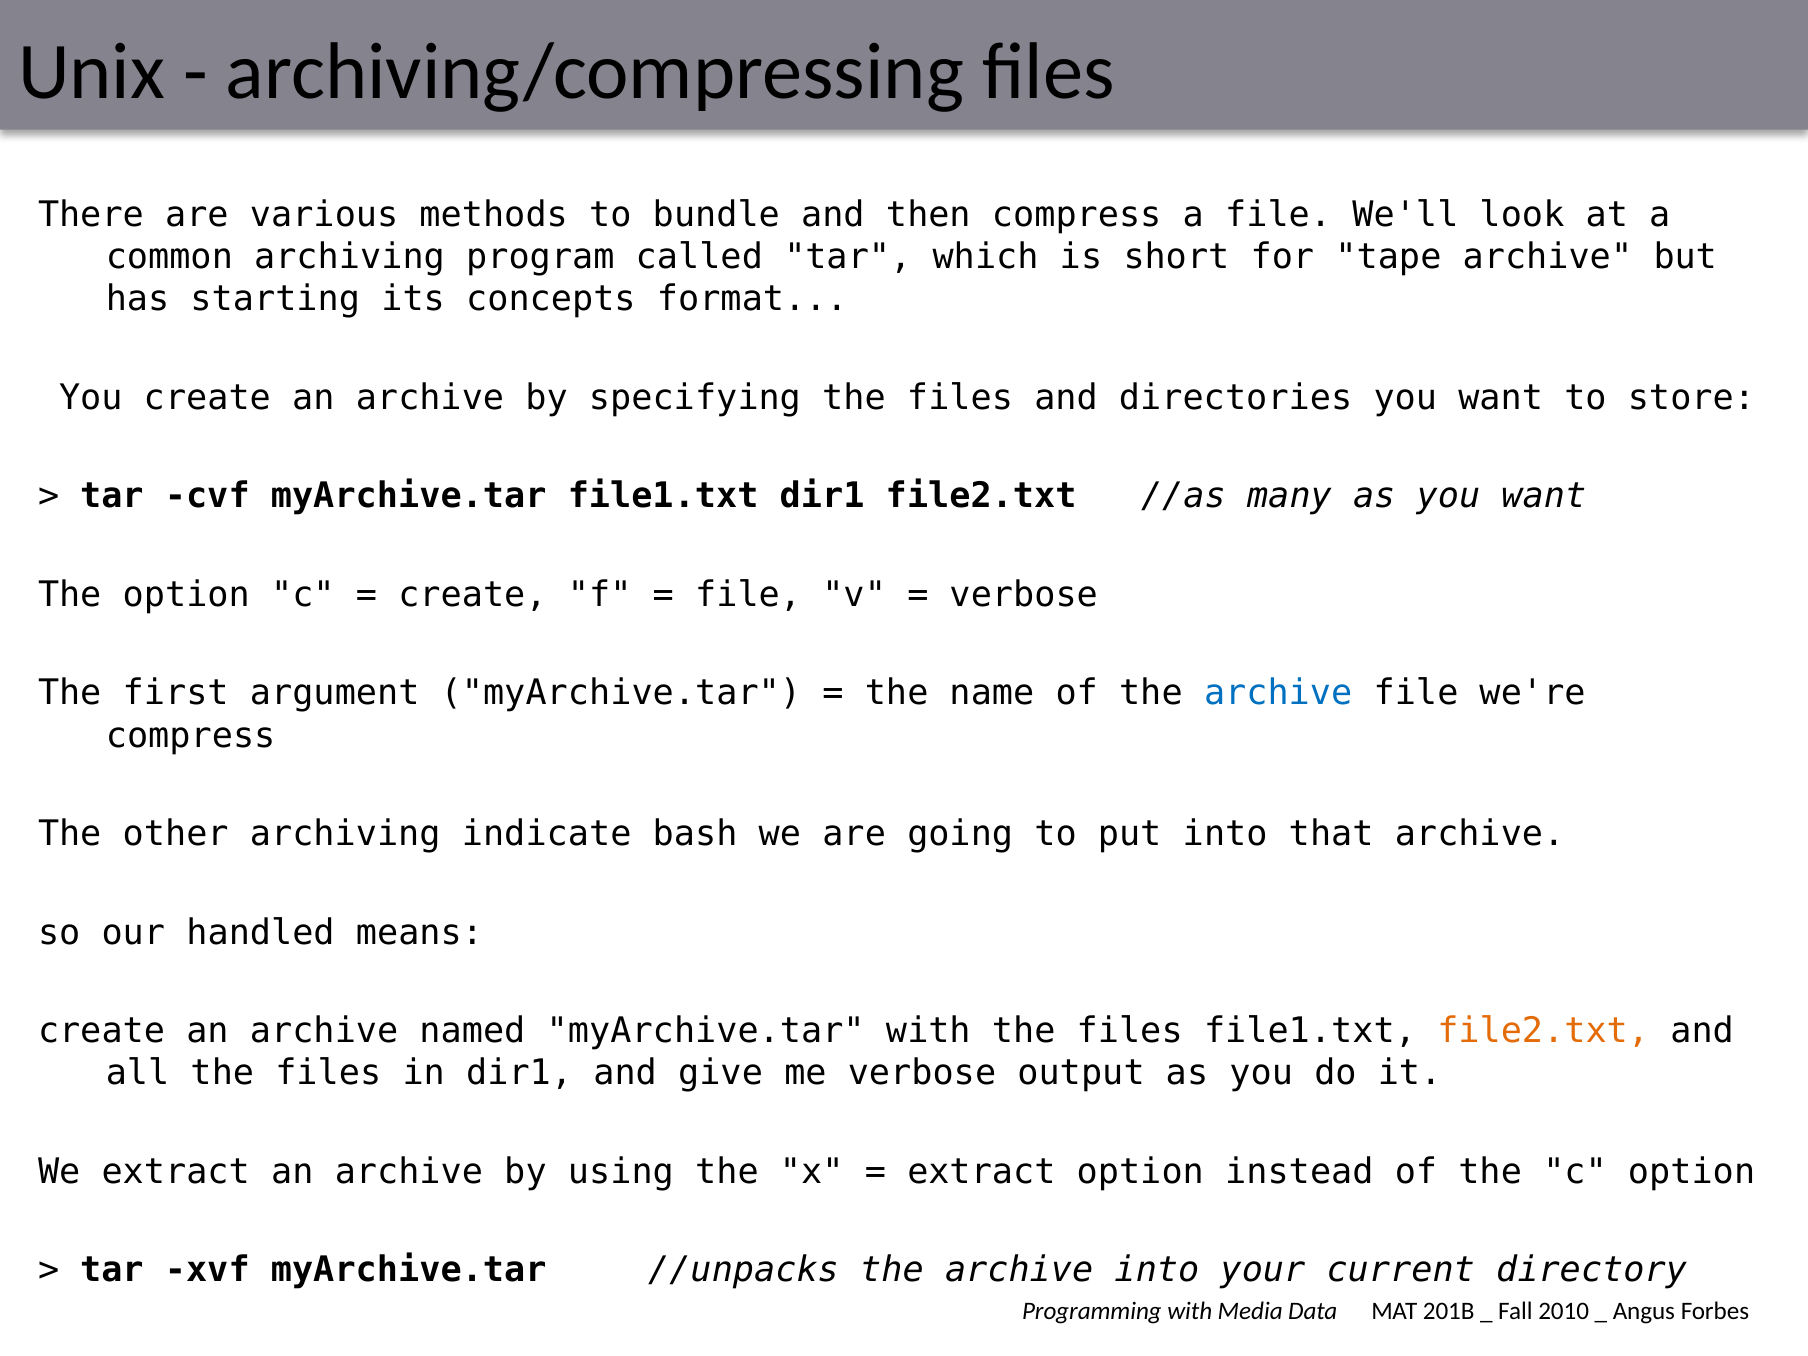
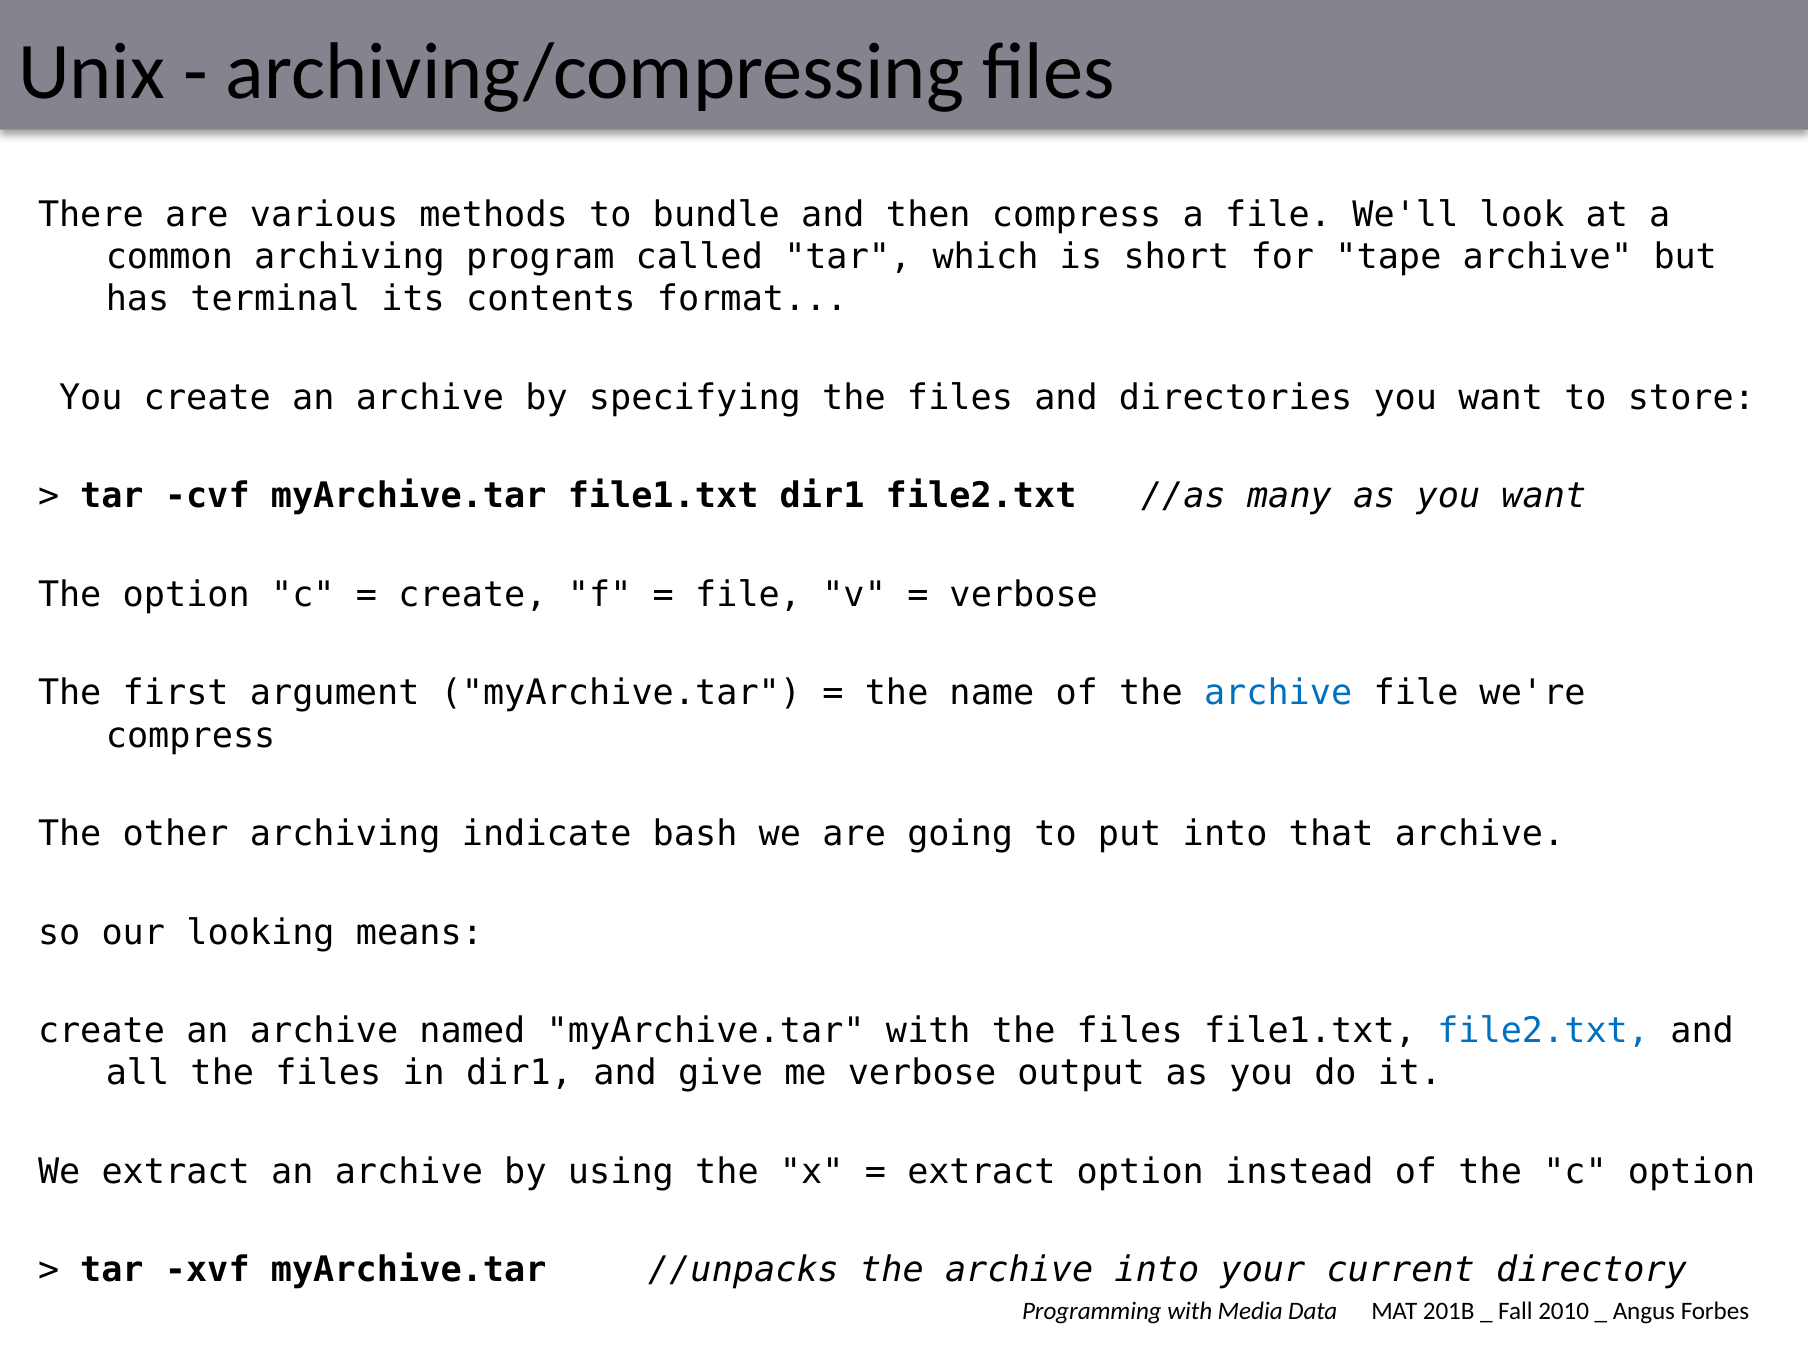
starting: starting -> terminal
concepts: concepts -> contents
handled: handled -> looking
file2.txt at (1543, 1031) colour: orange -> blue
